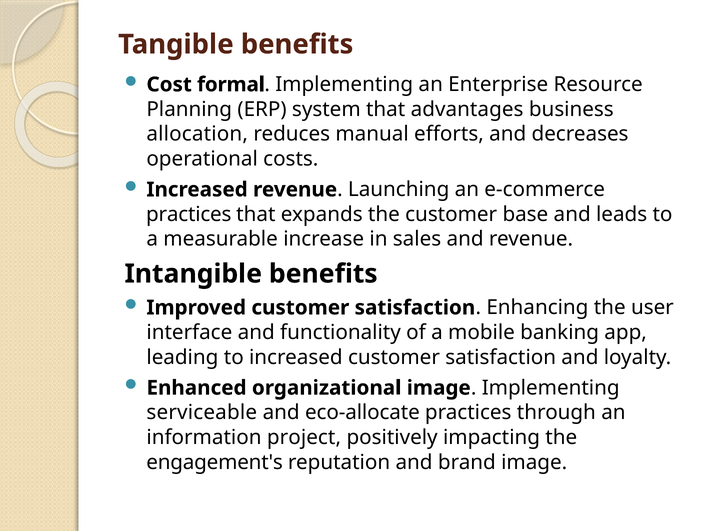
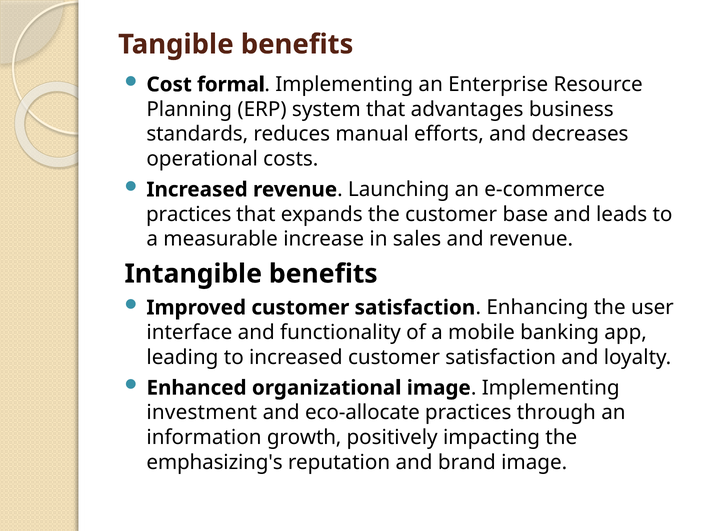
allocation: allocation -> standards
serviceable: serviceable -> investment
project: project -> growth
engagement's: engagement's -> emphasizing's
